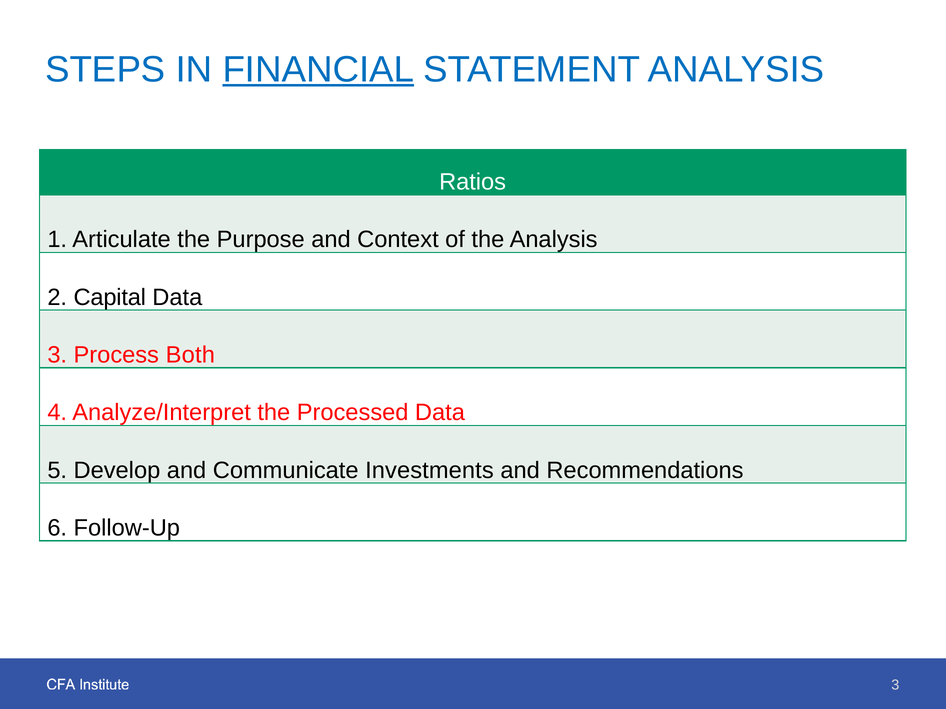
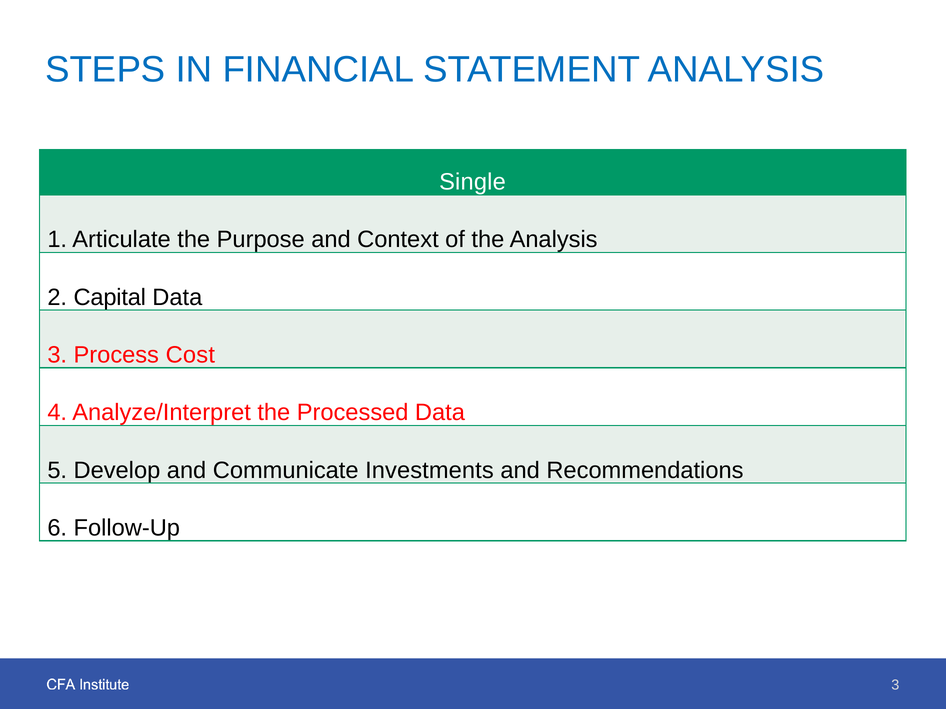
FINANCIAL underline: present -> none
Ratios: Ratios -> Single
Both: Both -> Cost
